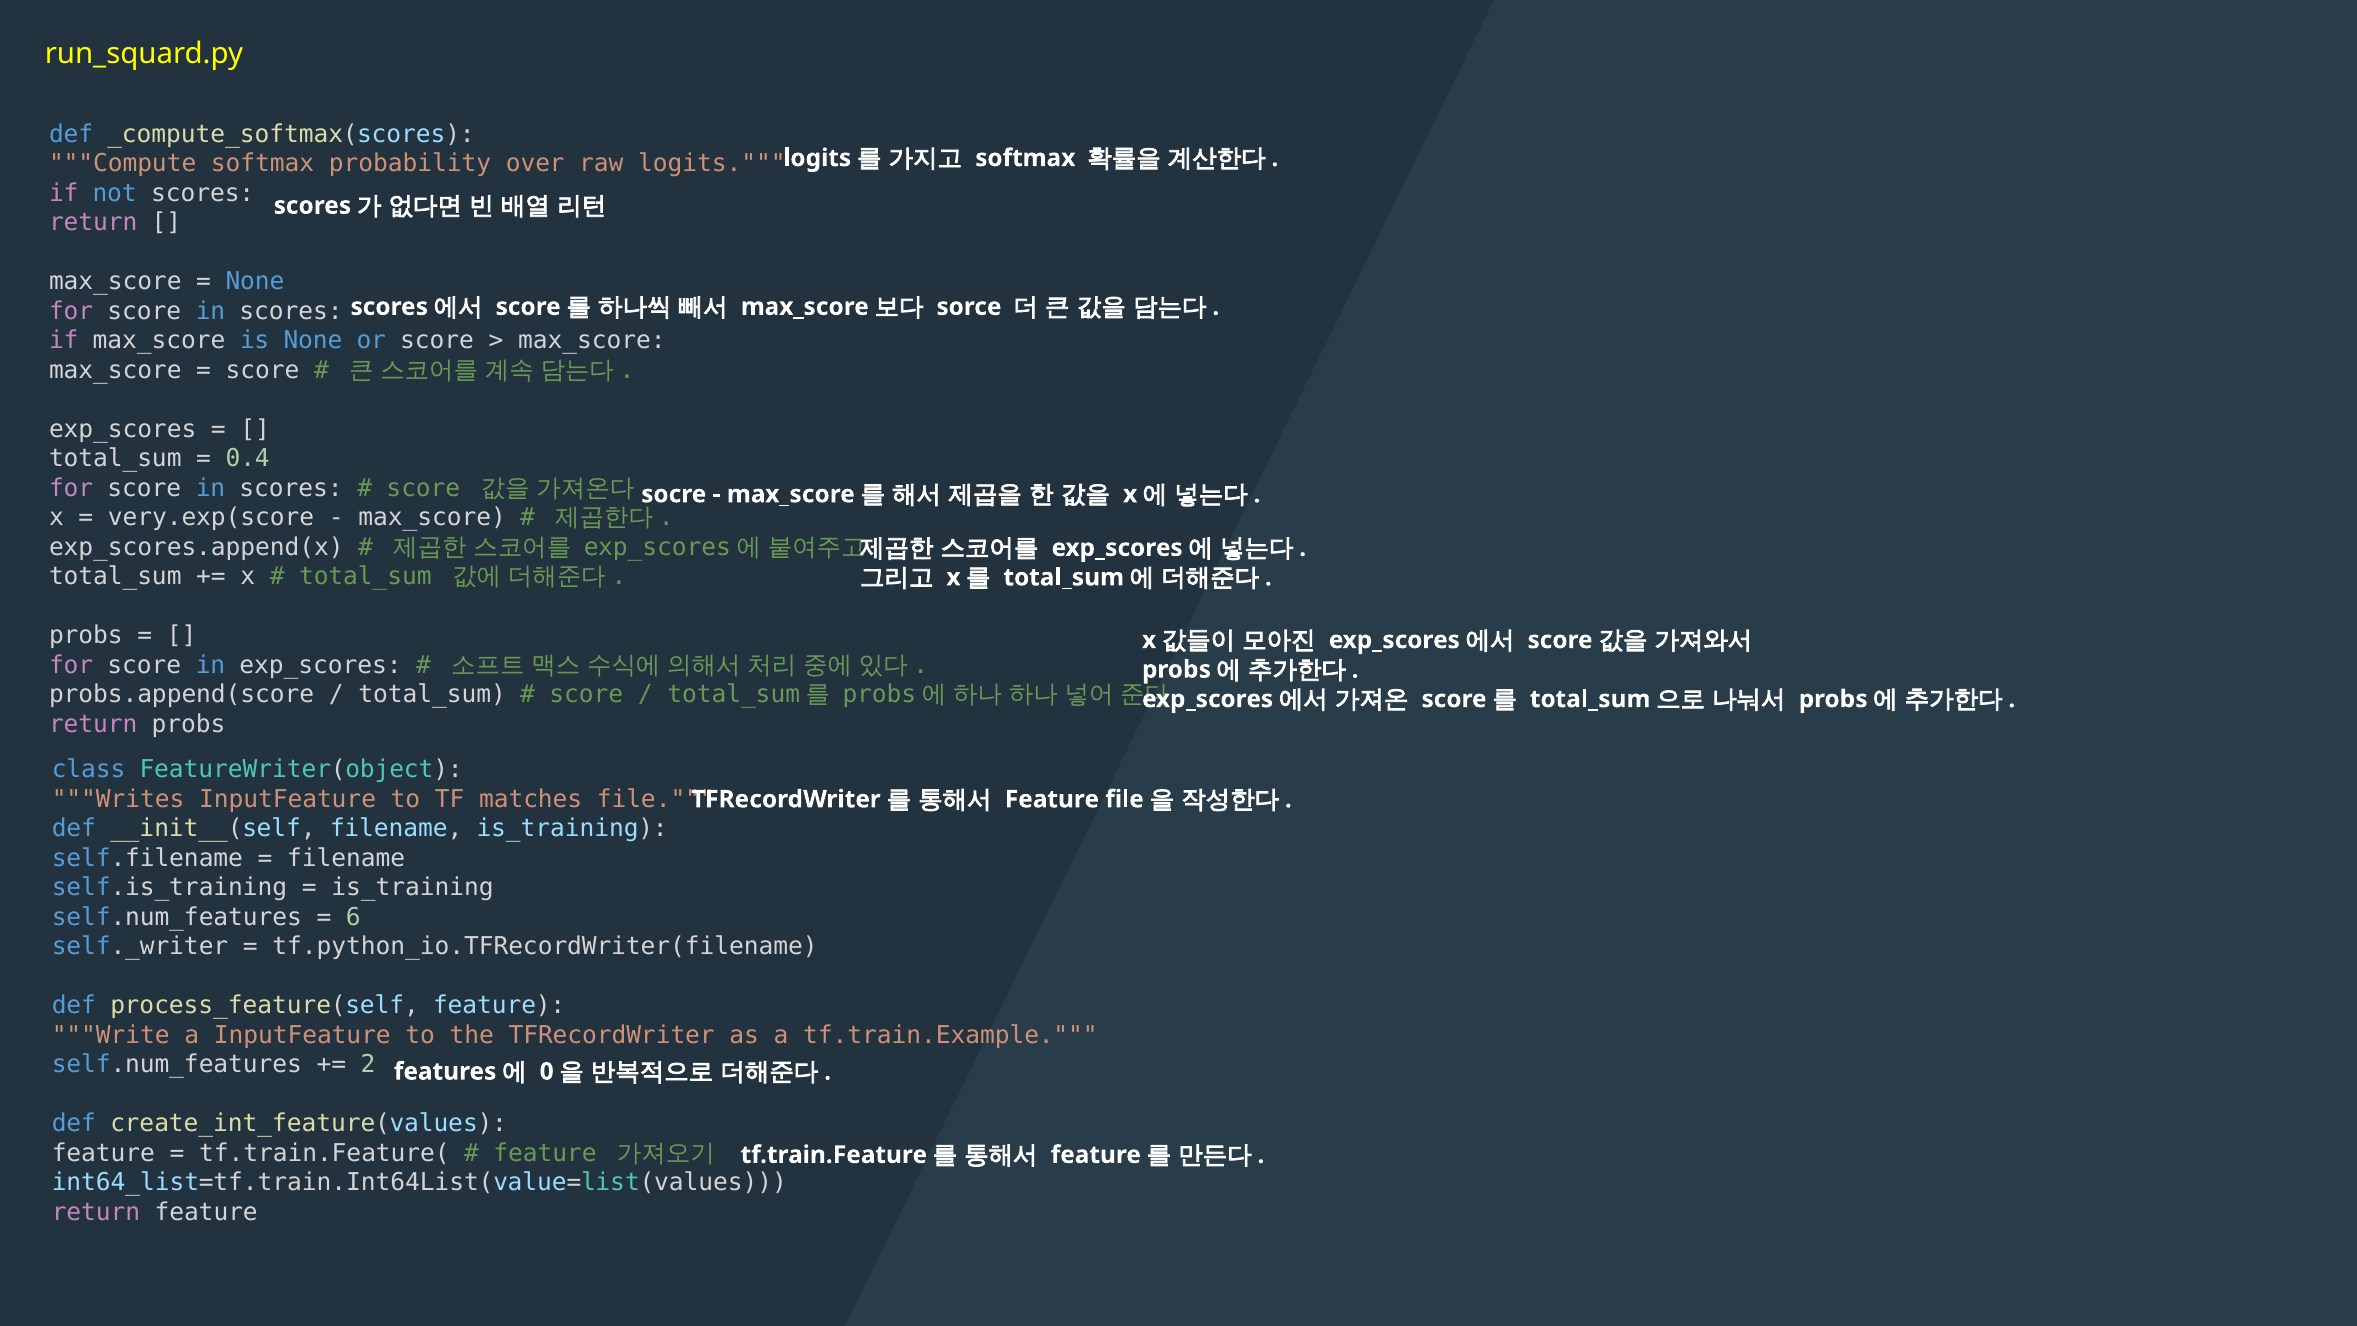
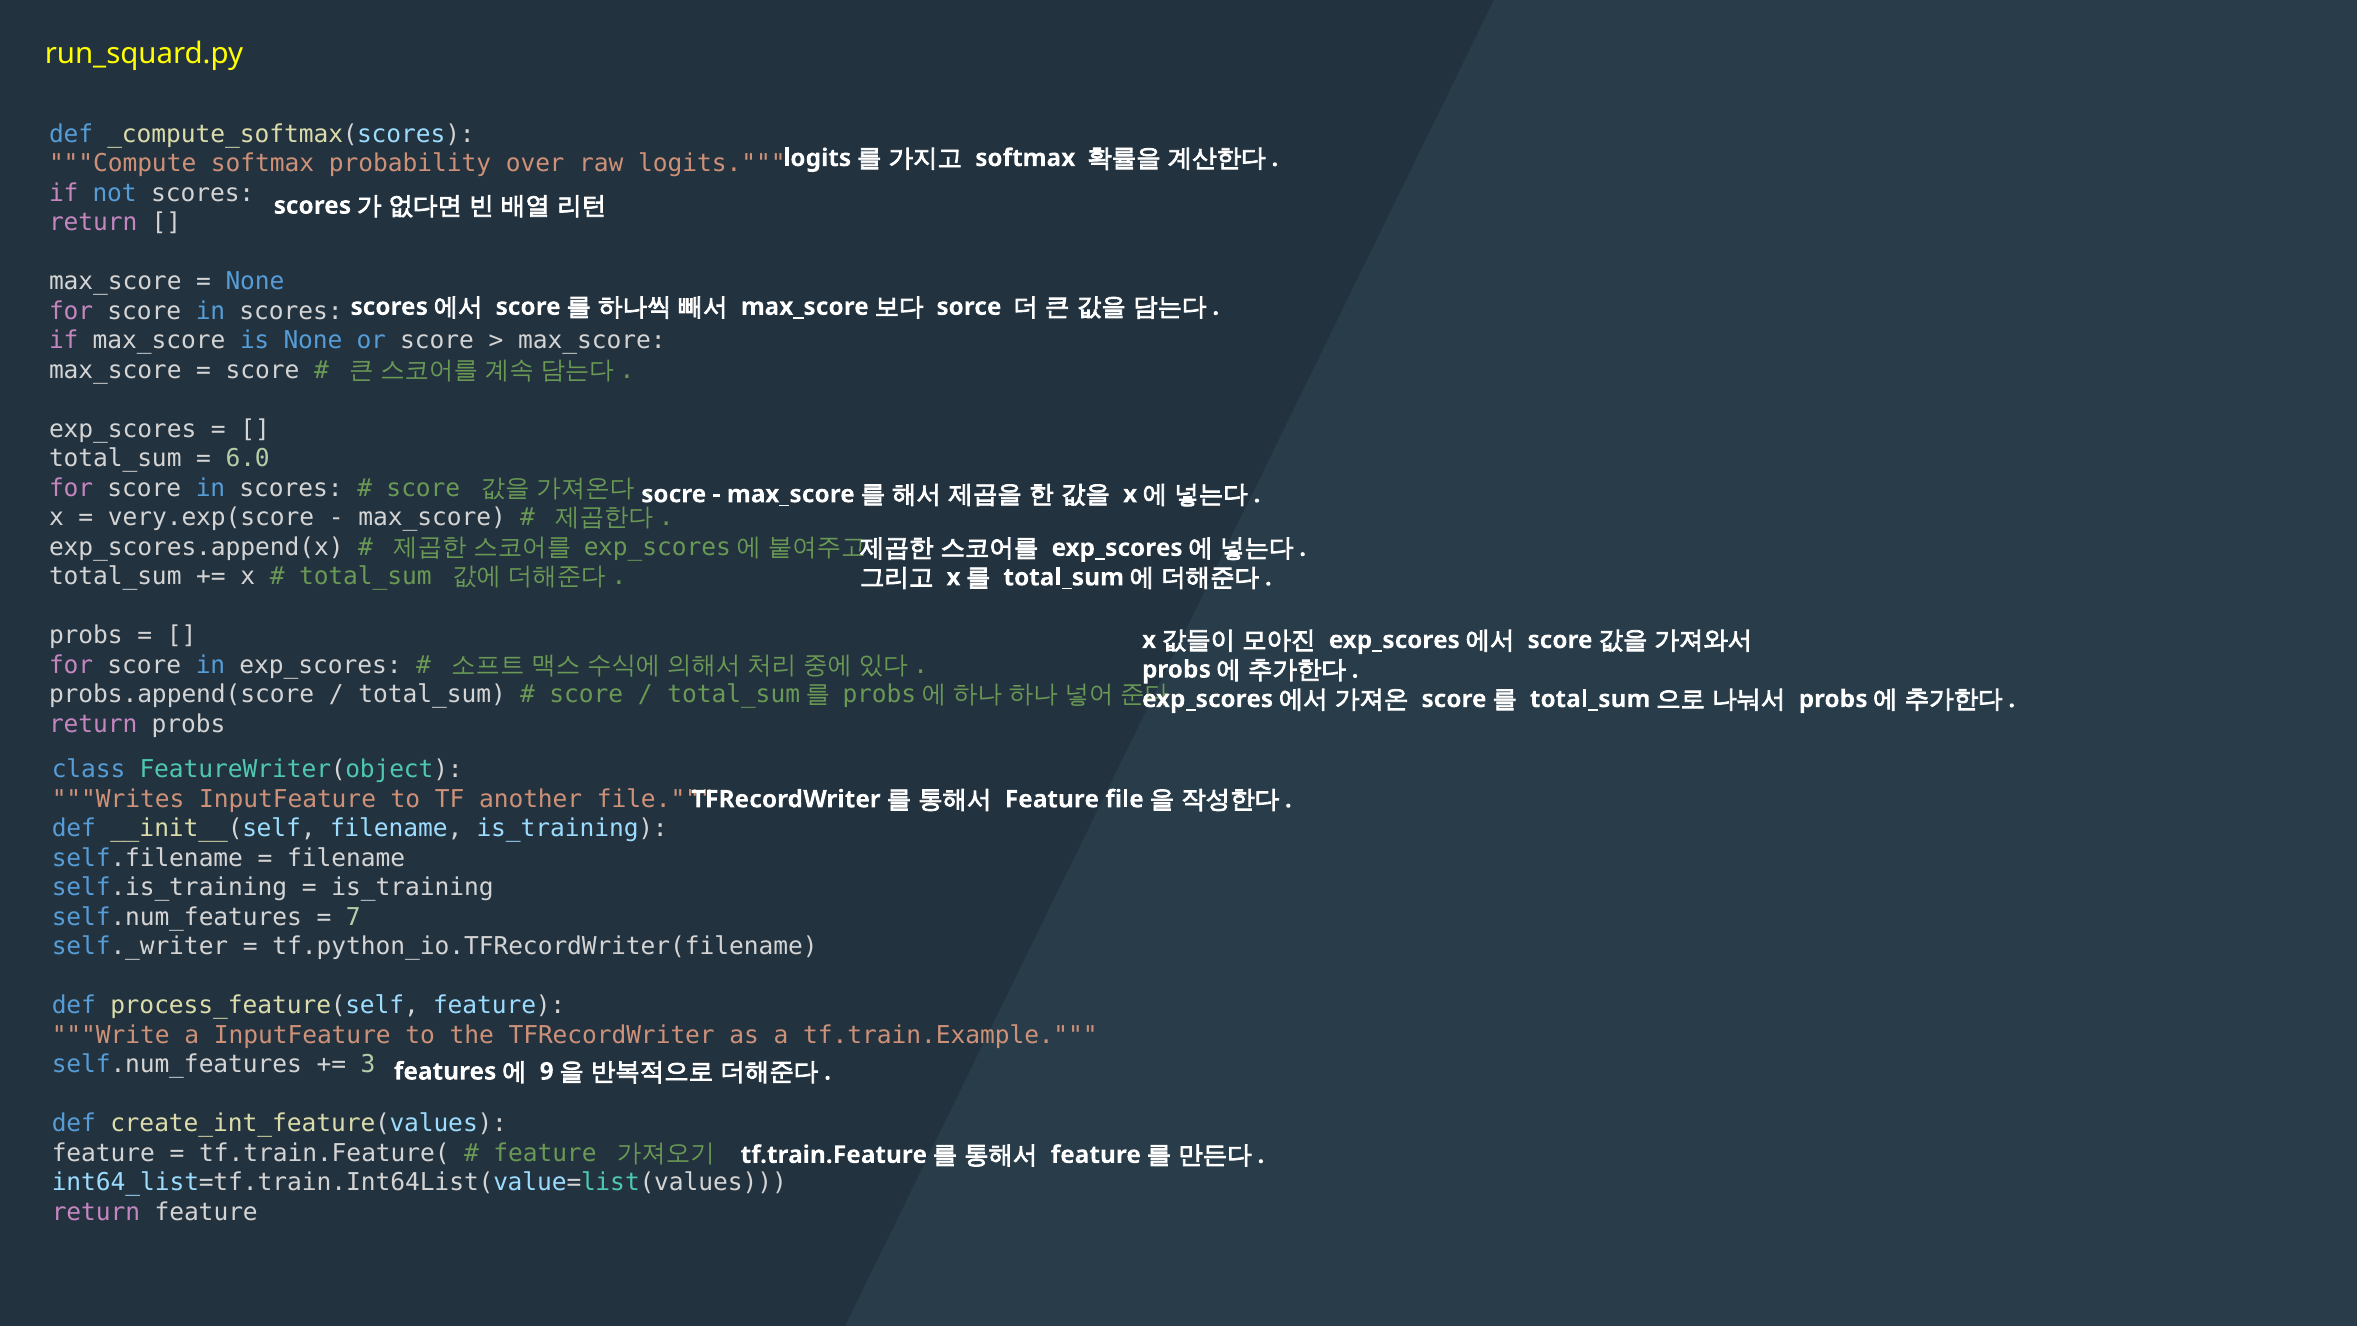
0.4: 0.4 -> 6.0
matches: matches -> another
6: 6 -> 7
2: 2 -> 3
0: 0 -> 9
